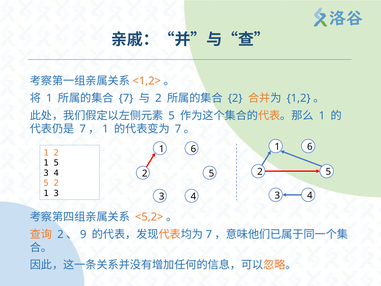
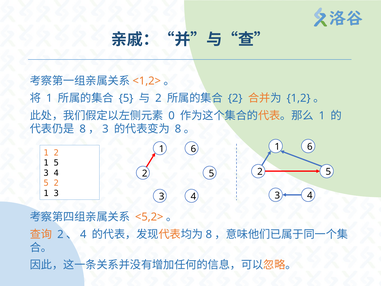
7 at (126, 98): 7 -> 5
5 at (172, 116): 5 -> 0
7 at (83, 129): 7 -> 8
1 at (105, 129): 1 -> 3
7 at (178, 129): 7 -> 8
9 at (83, 234): 9 -> 4
7 at (209, 234): 7 -> 8
